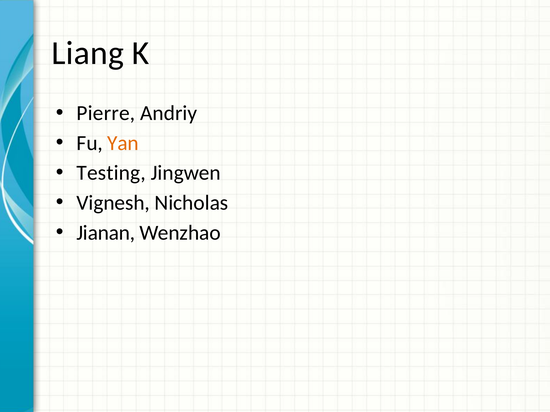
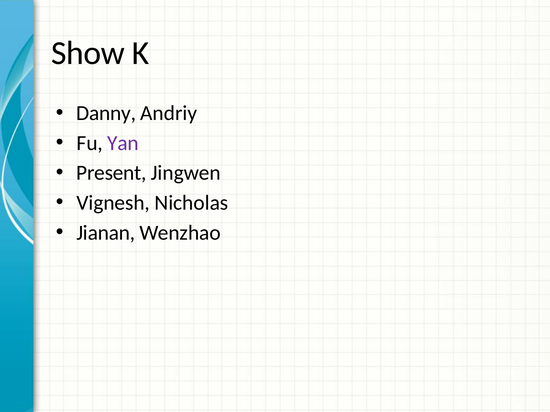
Liang: Liang -> Show
Pierre: Pierre -> Danny
Yan colour: orange -> purple
Testing: Testing -> Present
